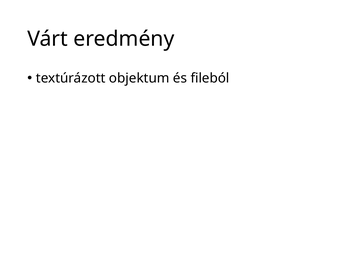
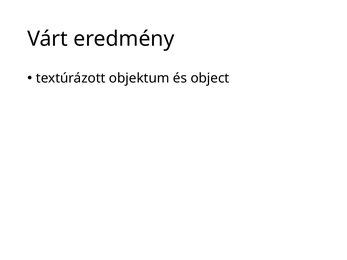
fileból: fileból -> object
